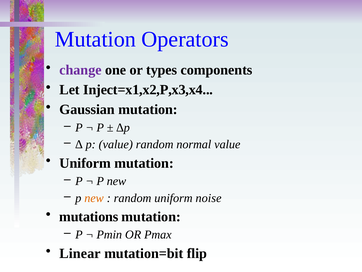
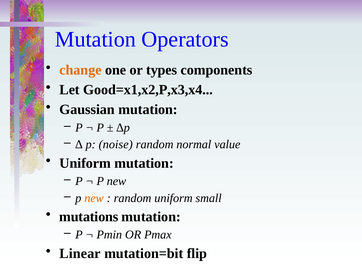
change colour: purple -> orange
Inject=x1,x2,P,x3,x4: Inject=x1,x2,P,x3,x4 -> Good=x1,x2,P,x3,x4
p value: value -> noise
noise: noise -> small
